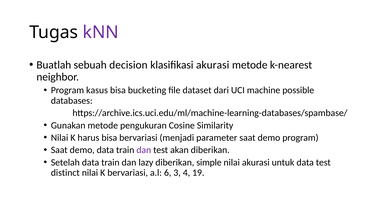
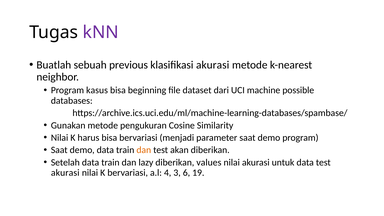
decision: decision -> previous
bucketing: bucketing -> beginning
dan at (144, 150) colour: purple -> orange
simple: simple -> values
distinct at (65, 173): distinct -> akurasi
6: 6 -> 4
4: 4 -> 6
